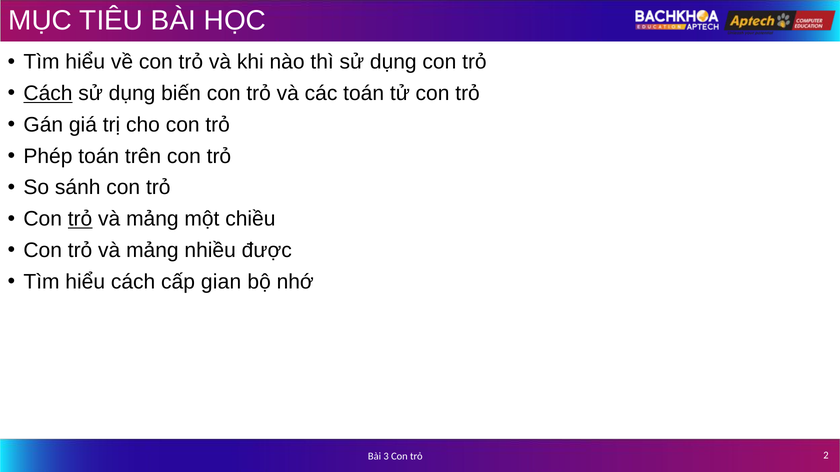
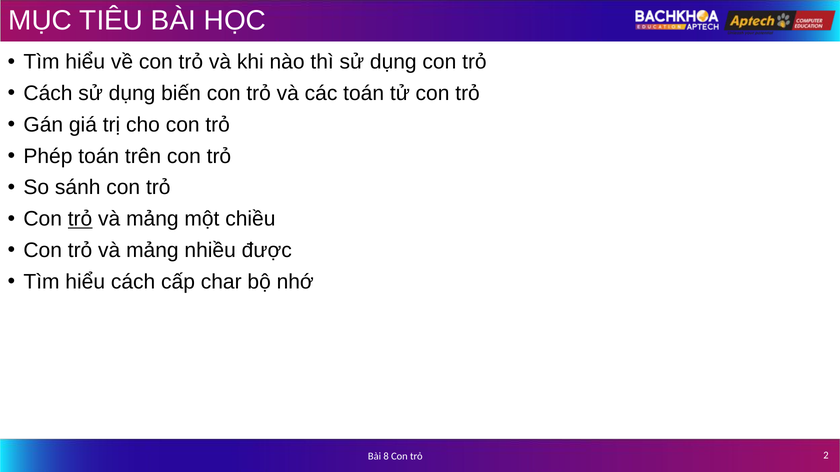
Cách at (48, 93) underline: present -> none
gian: gian -> char
3: 3 -> 8
